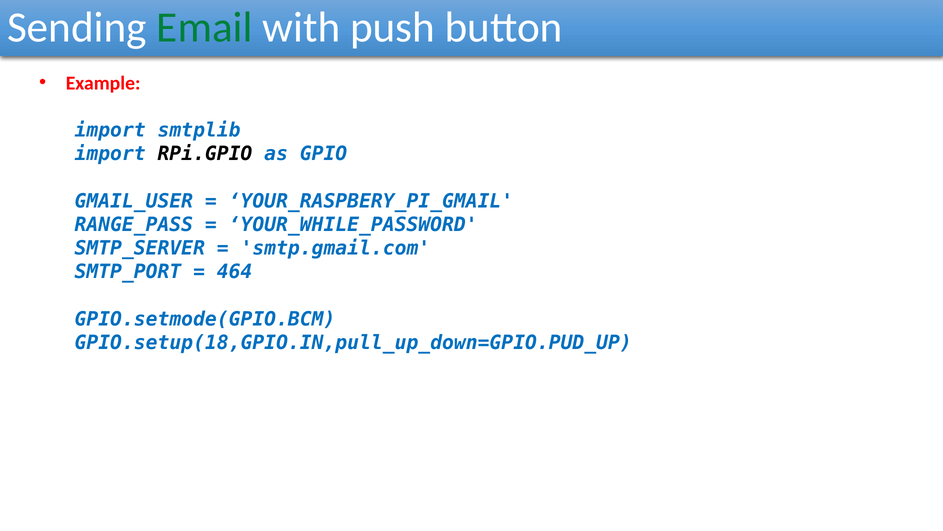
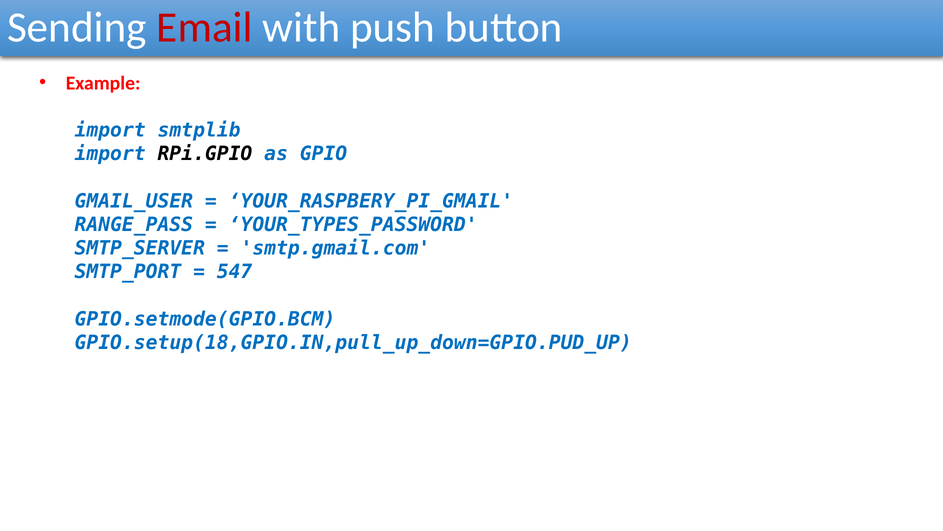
Email colour: green -> red
YOUR_WHILE_PASSWORD: YOUR_WHILE_PASSWORD -> YOUR_TYPES_PASSWORD
464: 464 -> 547
